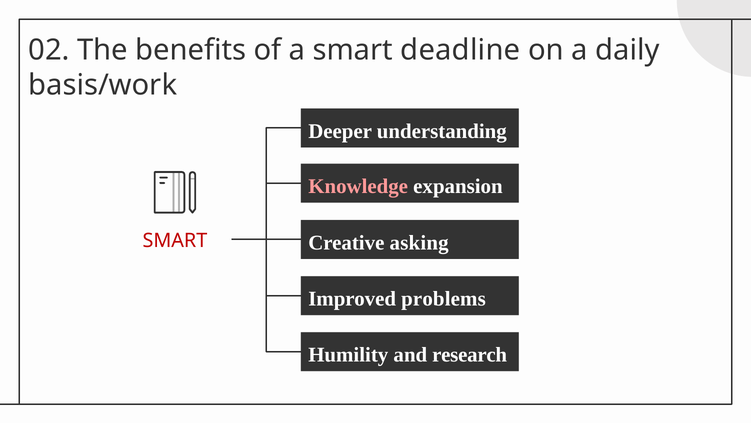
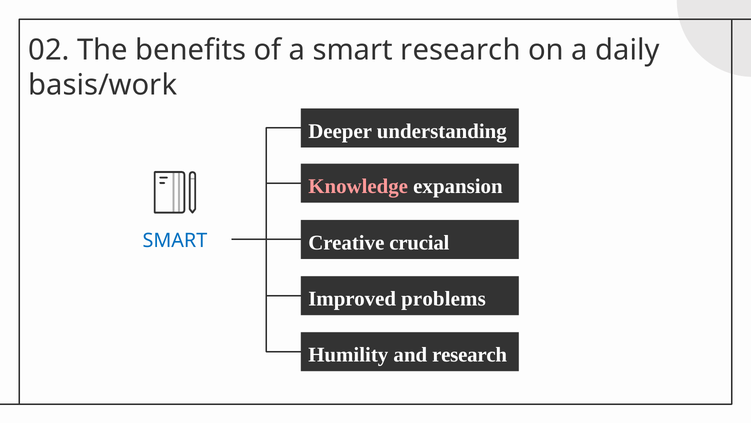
smart deadline: deadline -> research
asking: asking -> crucial
SMART at (175, 241) colour: red -> blue
